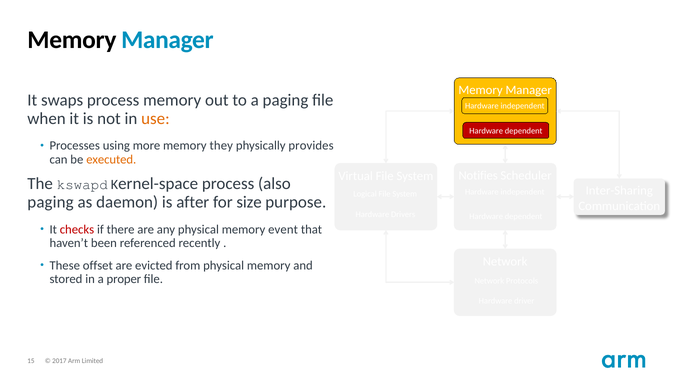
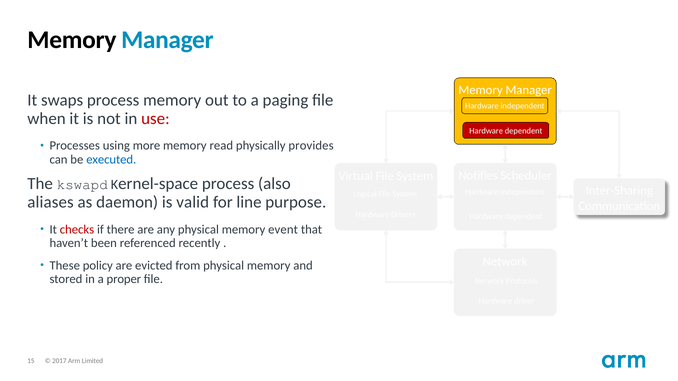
use colour: orange -> red
they: they -> read
executed colour: orange -> blue
paging at (51, 202): paging -> aliases
after: after -> valid
size: size -> line
offset: offset -> policy
